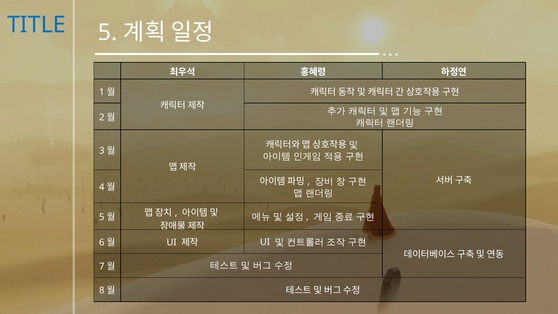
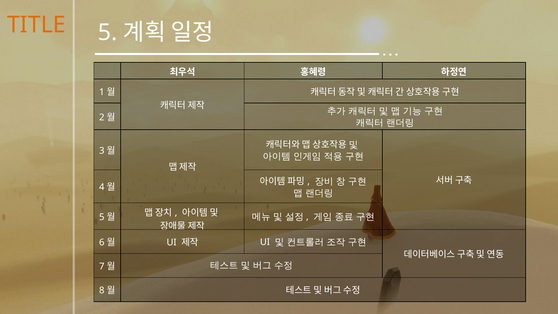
TITLE colour: blue -> orange
